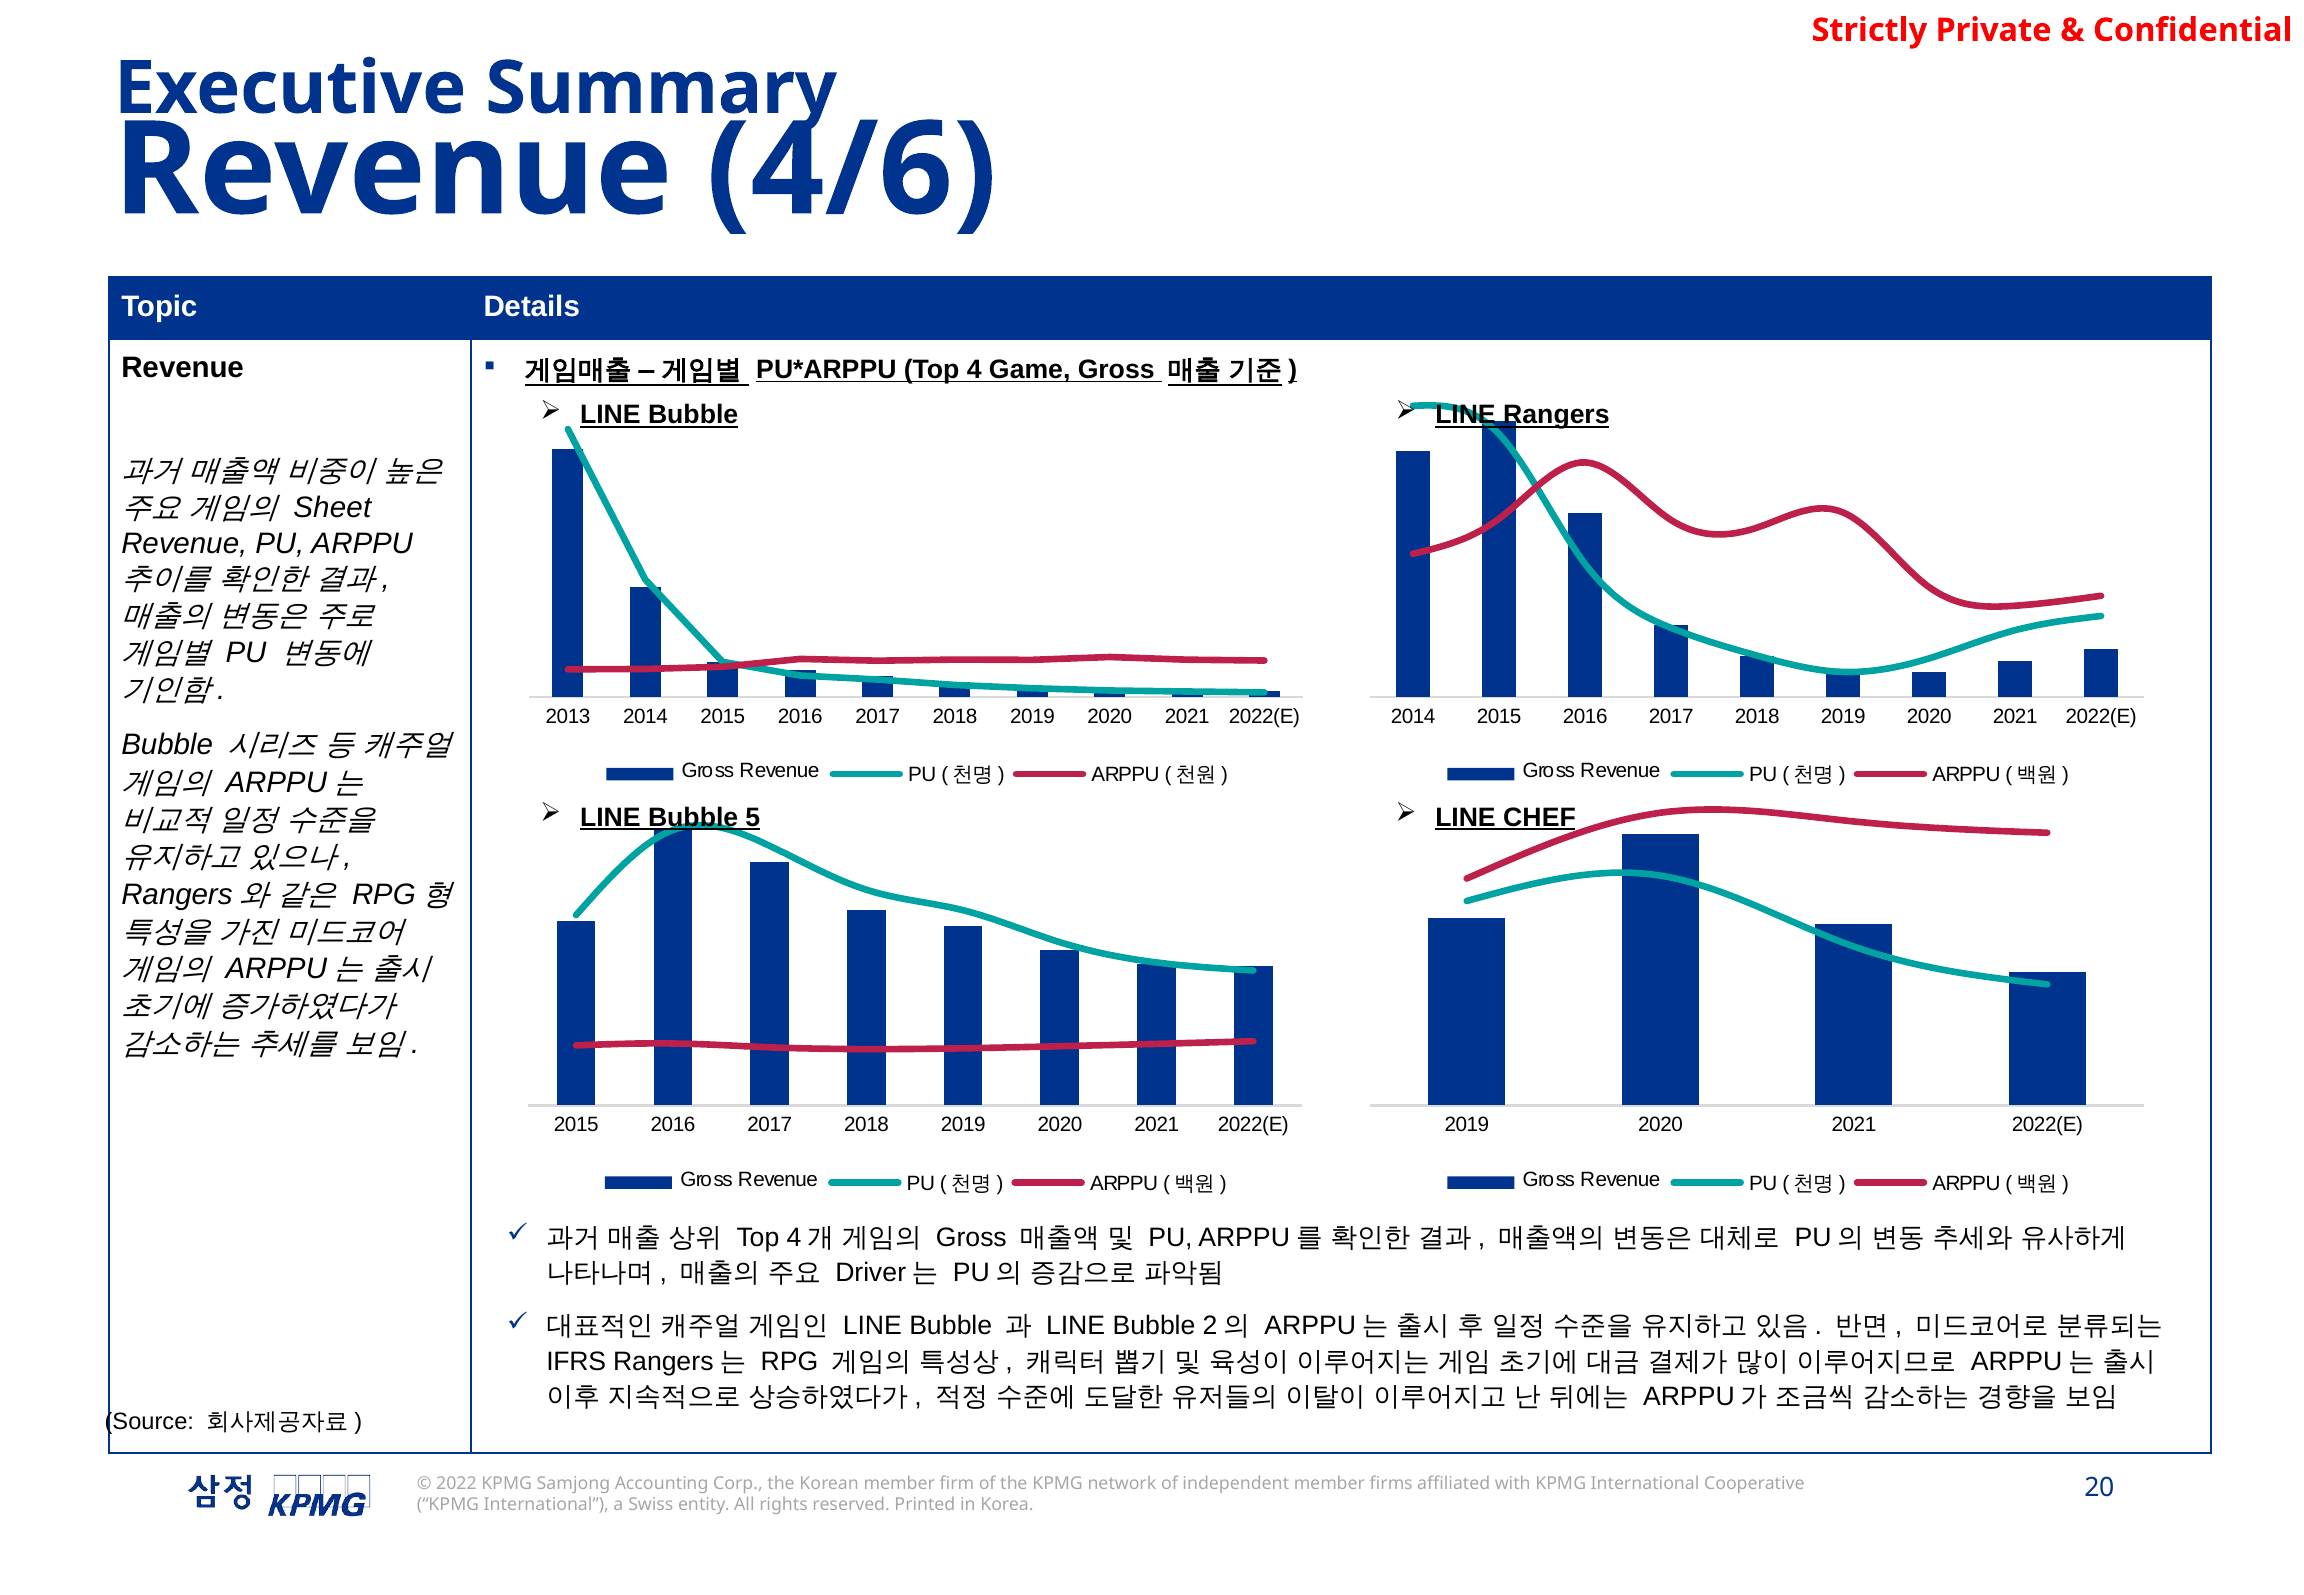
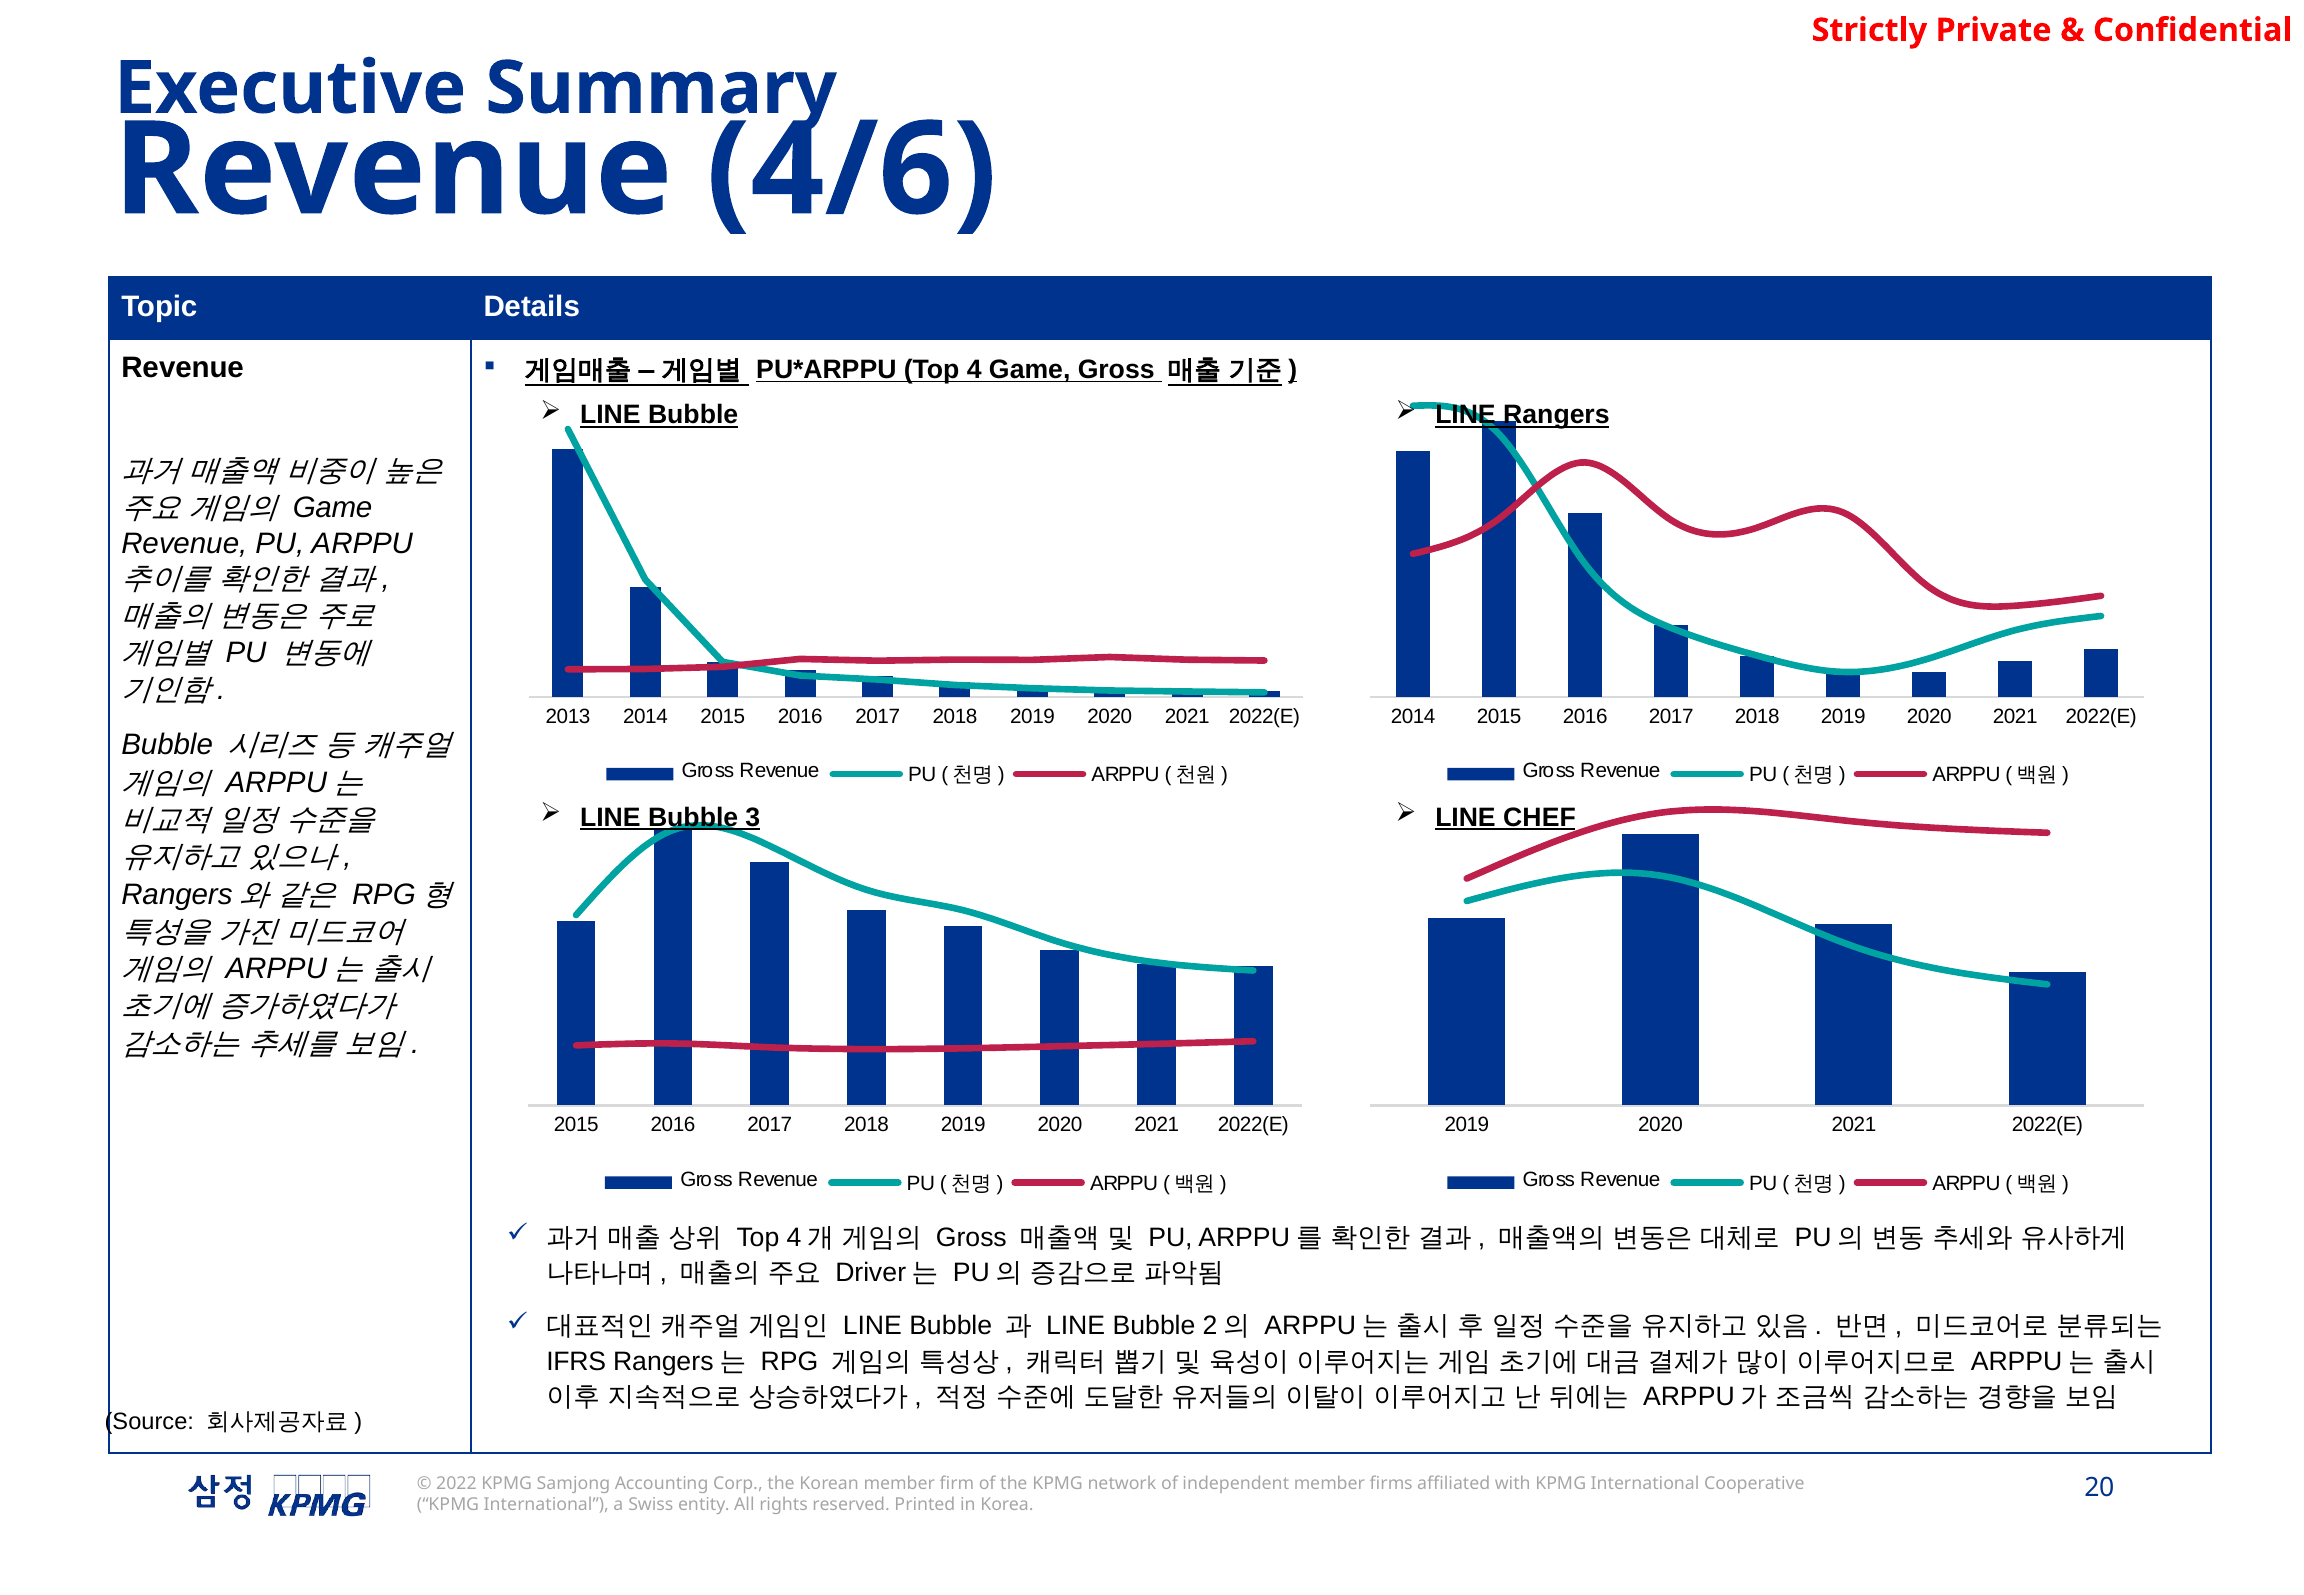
Sheet at (332, 508): Sheet -> Game
5: 5 -> 3
